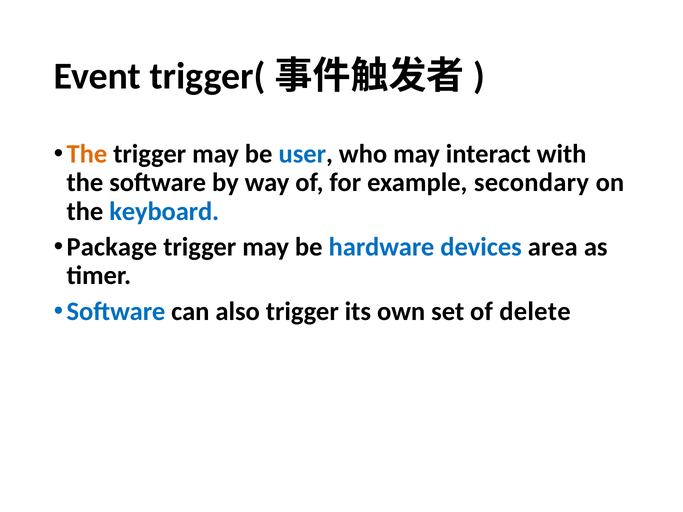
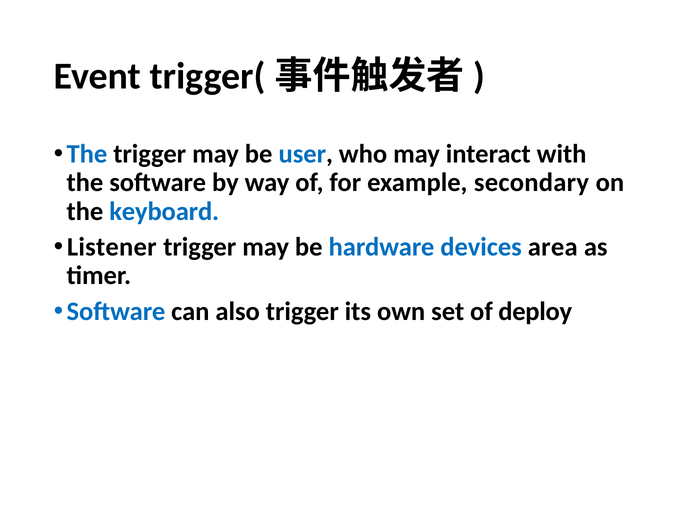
The at (87, 154) colour: orange -> blue
Package: Package -> Listener
delete: delete -> deploy
